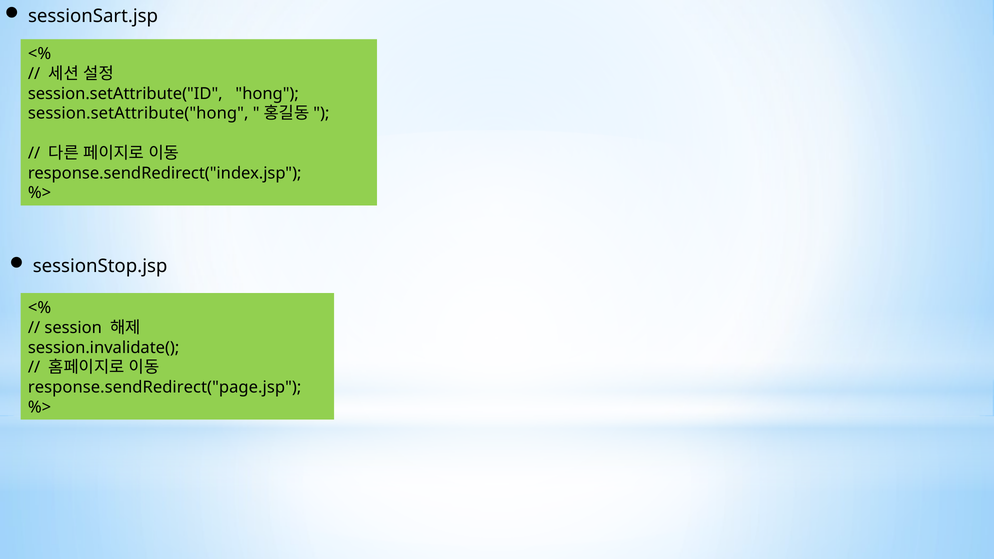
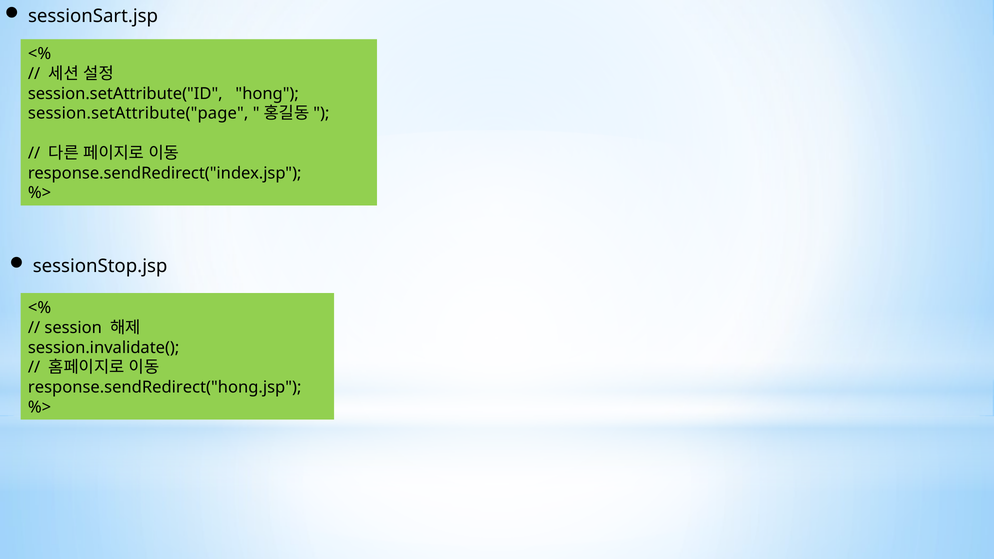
session.setAttribute("hong: session.setAttribute("hong -> session.setAttribute("page
response.sendRedirect("page.jsp: response.sendRedirect("page.jsp -> response.sendRedirect("hong.jsp
